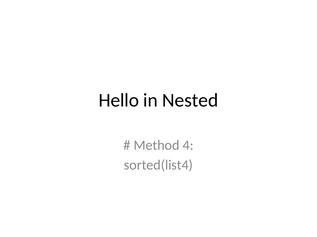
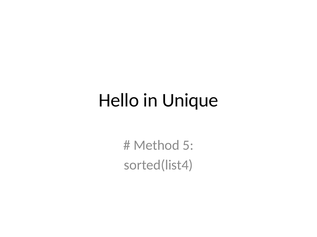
Nested: Nested -> Unique
4: 4 -> 5
